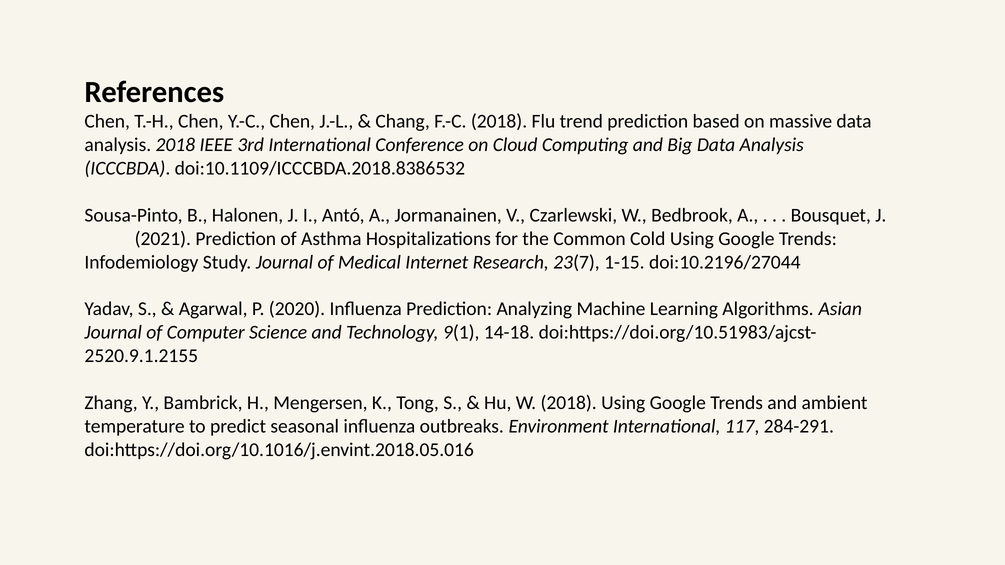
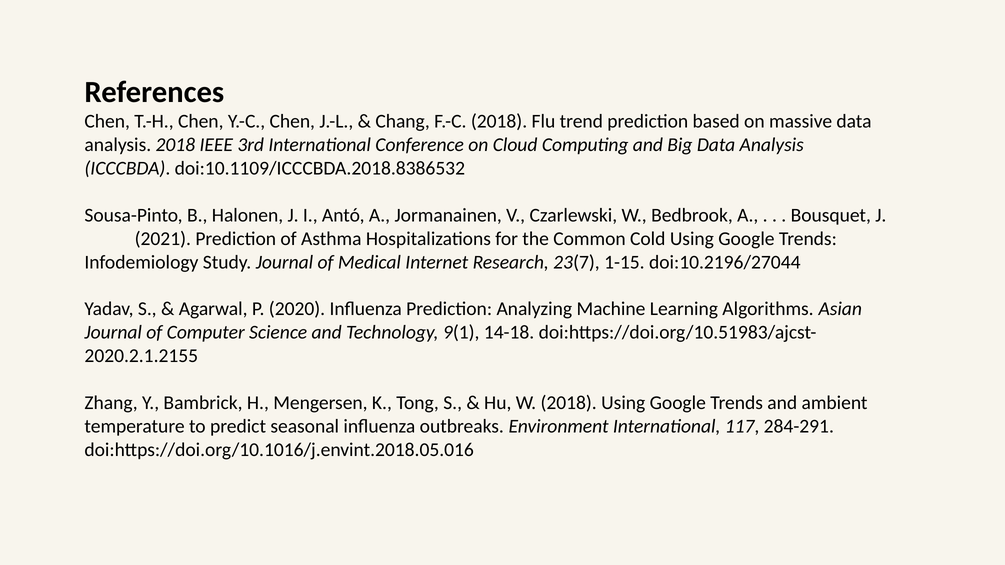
2520.9.1.2155: 2520.9.1.2155 -> 2020.2.1.2155
